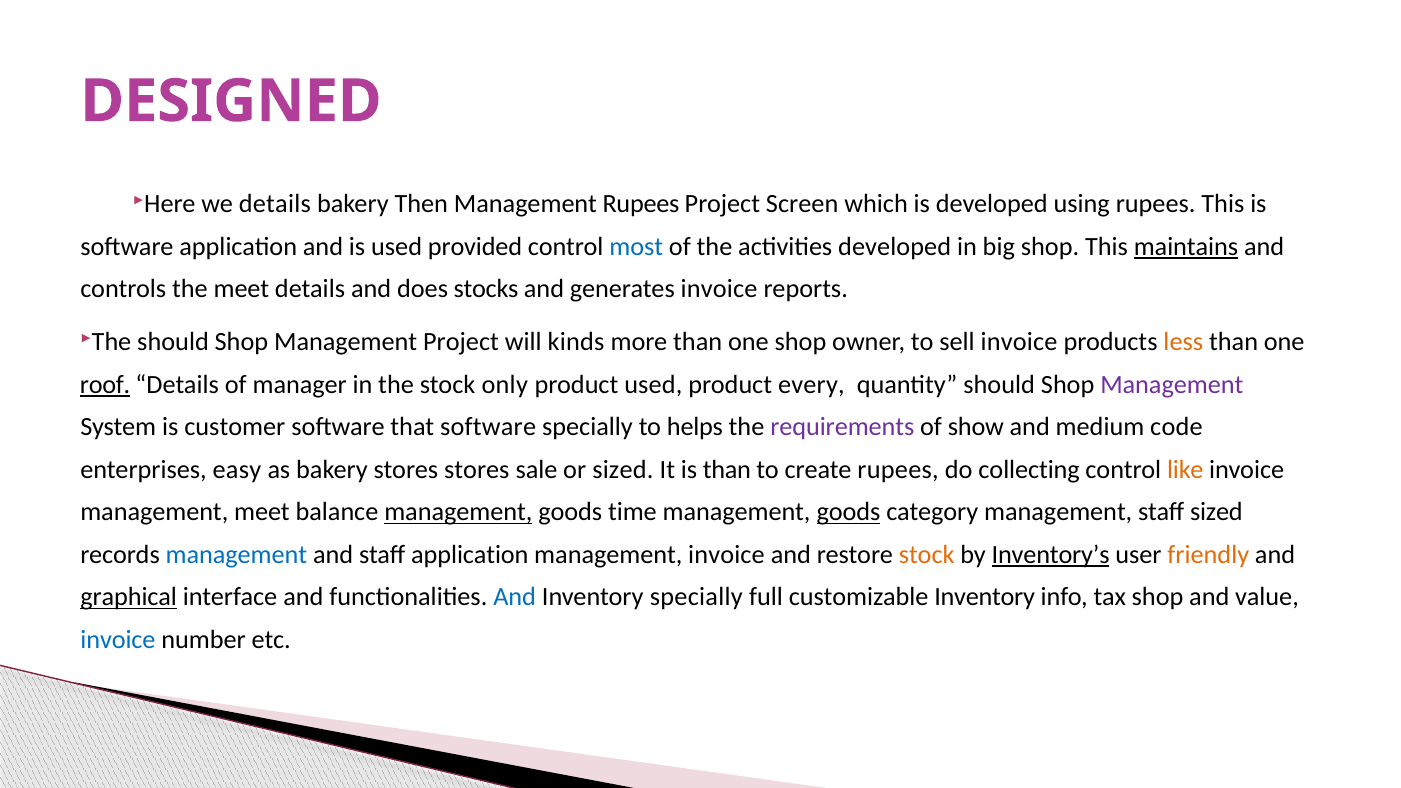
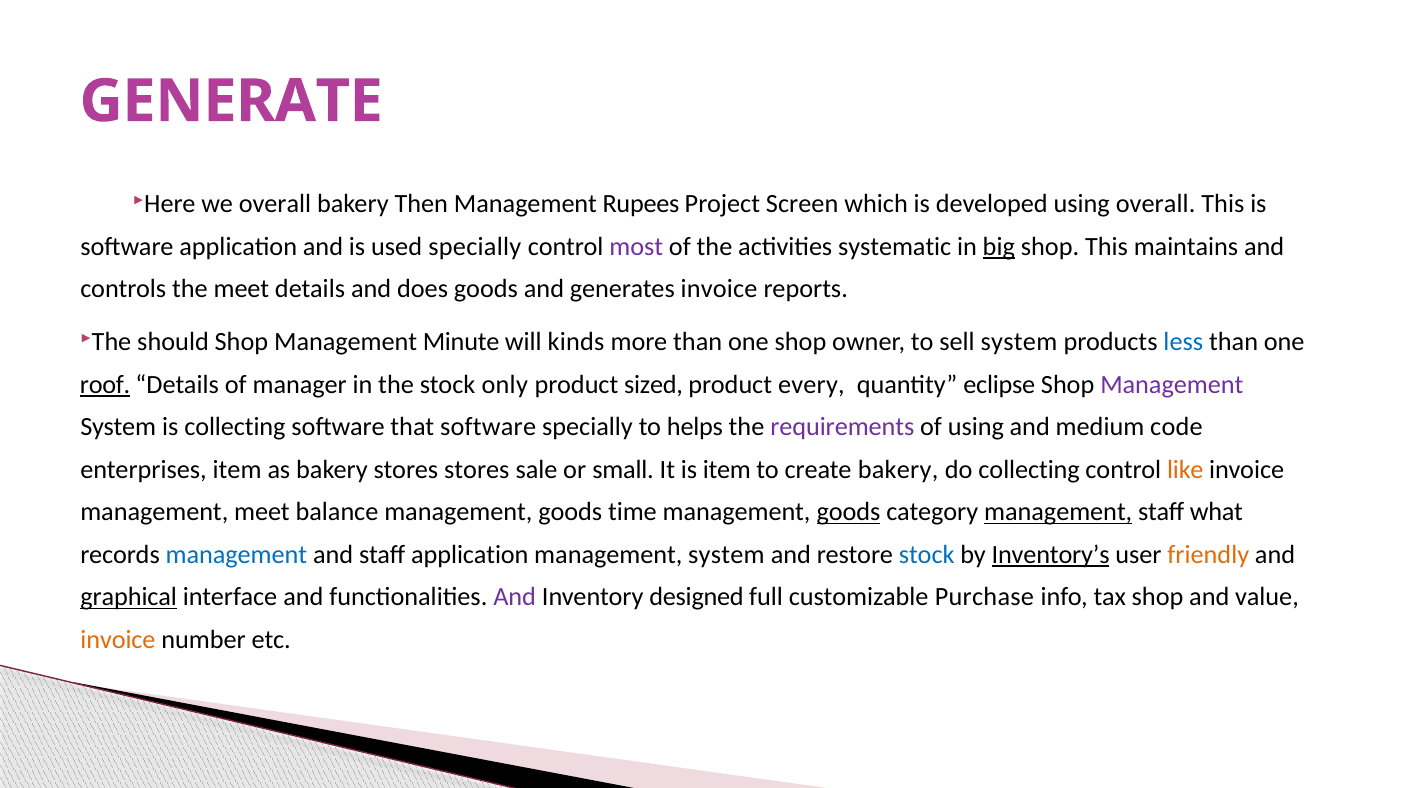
DESIGNED: DESIGNED -> GENERATE
we details: details -> overall
using rupees: rupees -> overall
used provided: provided -> specially
most colour: blue -> purple
activities developed: developed -> systematic
big underline: none -> present
maintains underline: present -> none
does stocks: stocks -> goods
Management Project: Project -> Minute
sell invoice: invoice -> system
less colour: orange -> blue
product used: used -> sized
quantity should: should -> eclipse
is customer: customer -> collecting
of show: show -> using
enterprises easy: easy -> item
or sized: sized -> small
is than: than -> item
create rupees: rupees -> bakery
management at (458, 512) underline: present -> none
management at (1058, 512) underline: none -> present
staff sized: sized -> what
invoice at (726, 555): invoice -> system
stock at (927, 555) colour: orange -> blue
And at (515, 597) colour: blue -> purple
Inventory specially: specially -> designed
customizable Inventory: Inventory -> Purchase
invoice at (118, 640) colour: blue -> orange
